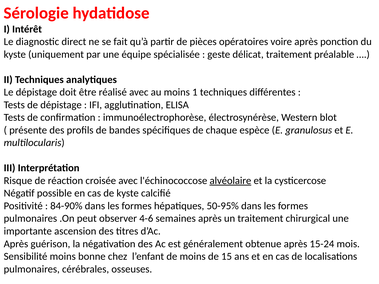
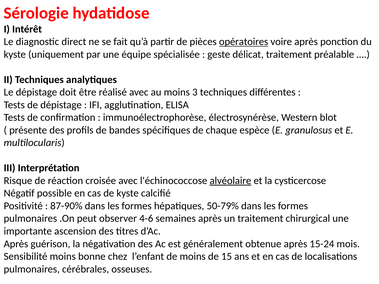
opératoires underline: none -> present
1: 1 -> 3
84-90%: 84-90% -> 87-90%
50-95%: 50-95% -> 50-79%
